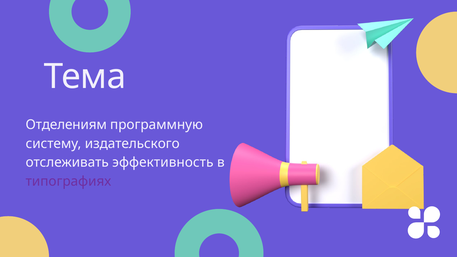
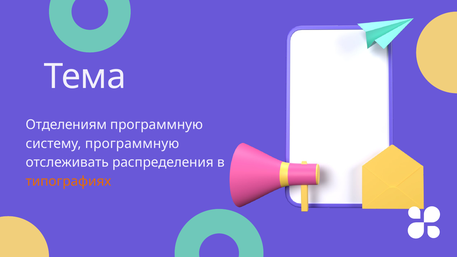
систему издательского: издательского -> программную
эффективность: эффективность -> распределения
типографиях colour: purple -> orange
